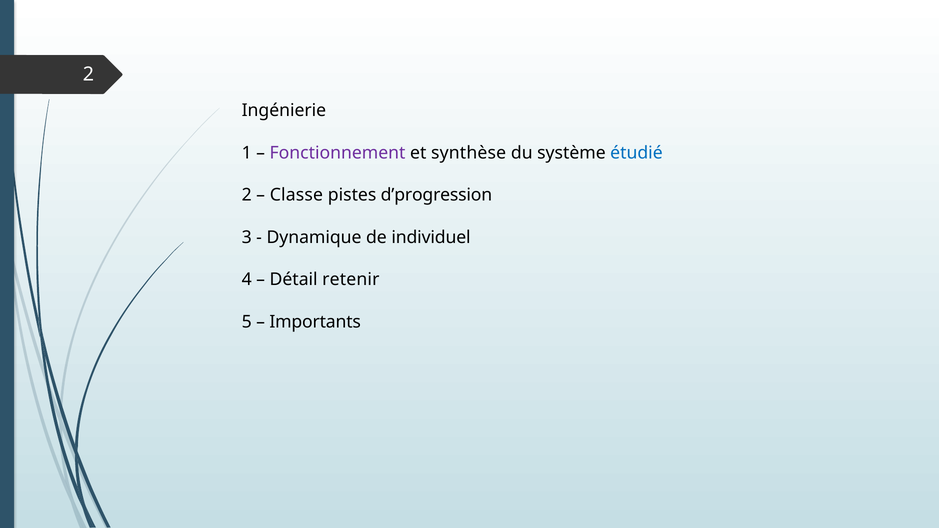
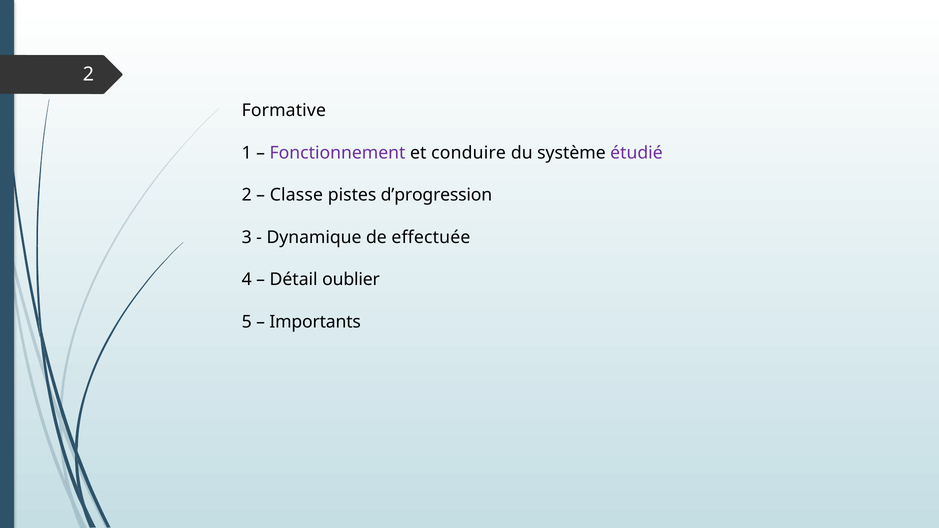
Ingénierie: Ingénierie -> Formative
synthèse: synthèse -> conduire
étudié colour: blue -> purple
individuel: individuel -> effectuée
retenir: retenir -> oublier
